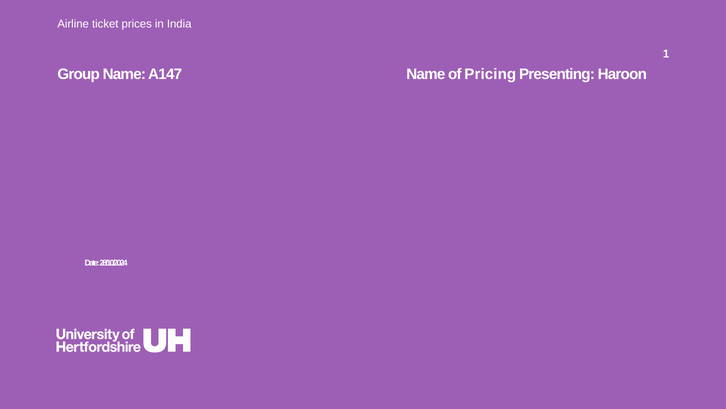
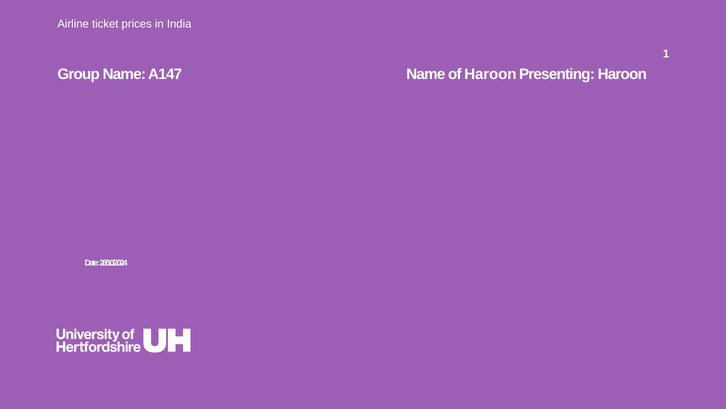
of Pricing: Pricing -> Haroon
